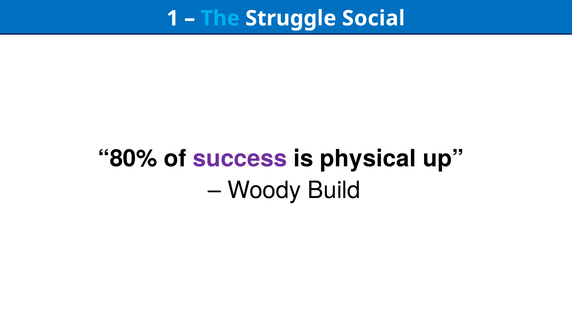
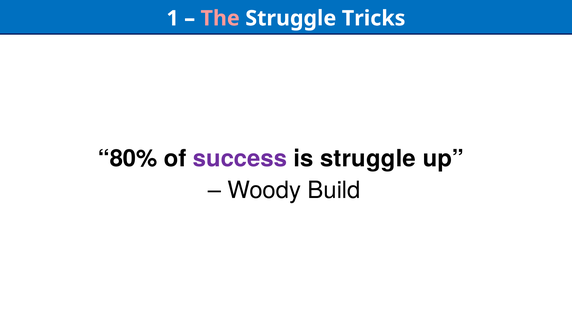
The colour: light blue -> pink
Social: Social -> Tricks
is physical: physical -> struggle
